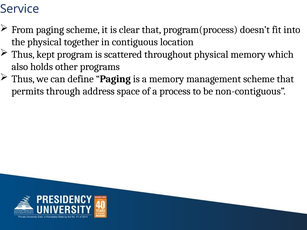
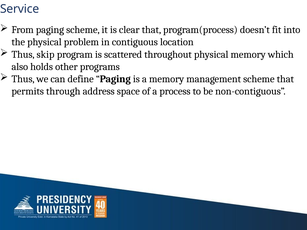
together: together -> problem
kept: kept -> skip
